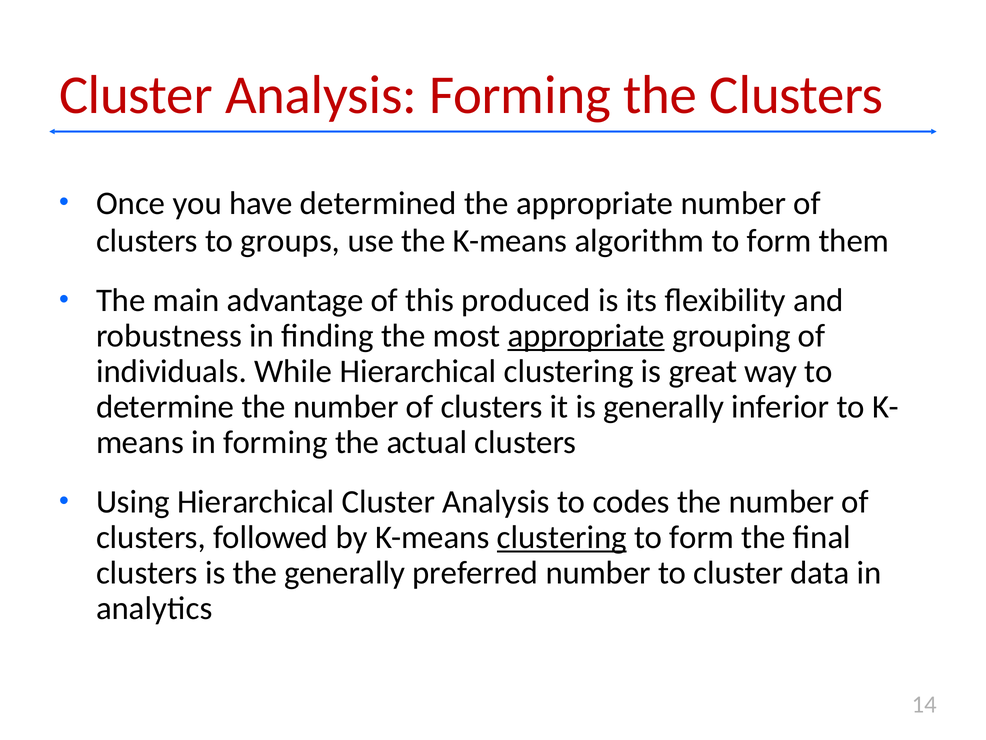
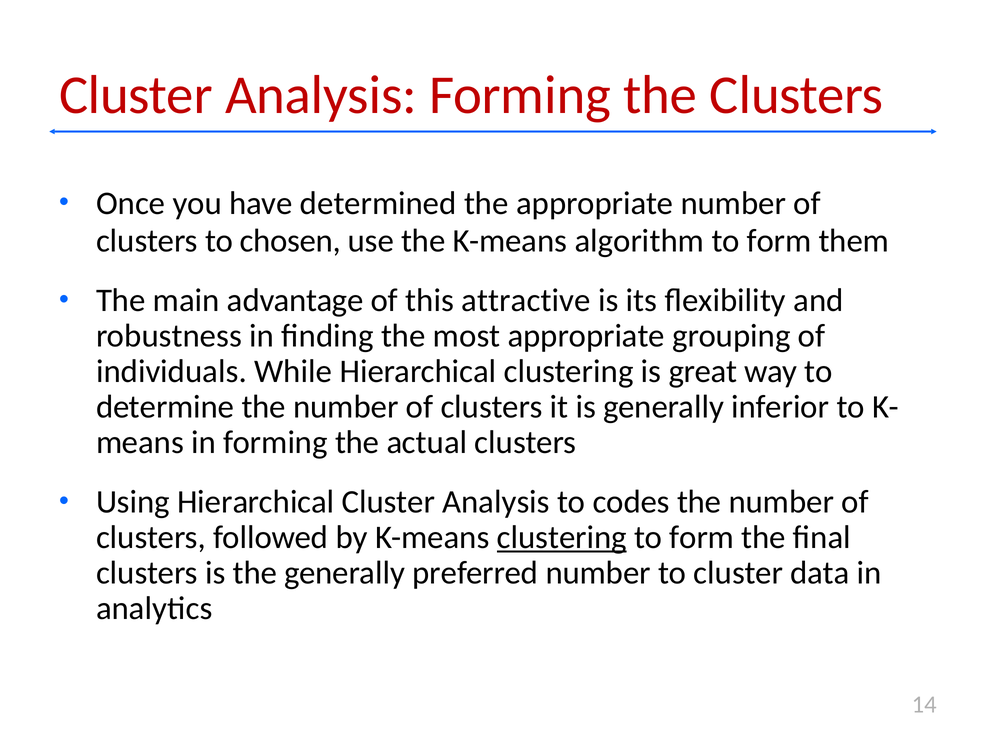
groups: groups -> chosen
produced: produced -> attractive
appropriate at (586, 335) underline: present -> none
